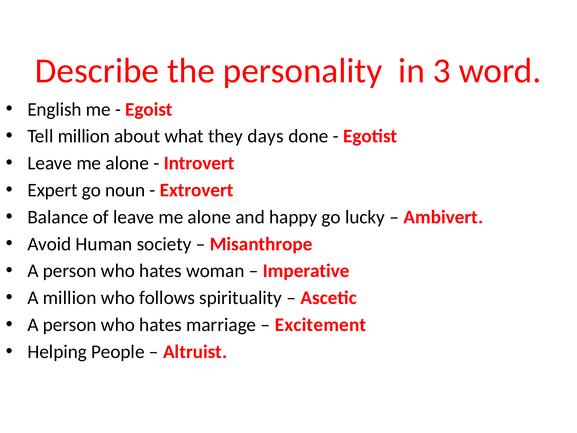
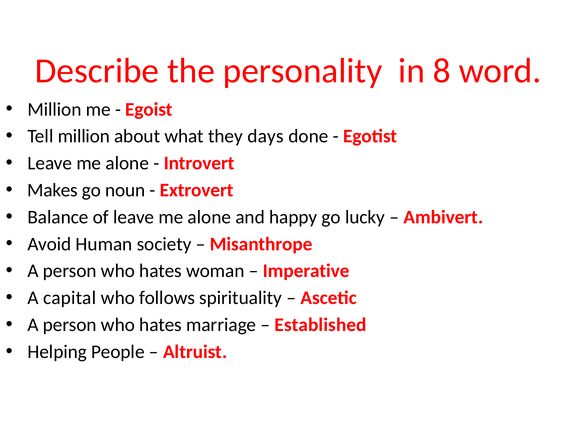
3: 3 -> 8
English at (54, 109): English -> Million
Expert: Expert -> Makes
A million: million -> capital
Excitement: Excitement -> Established
